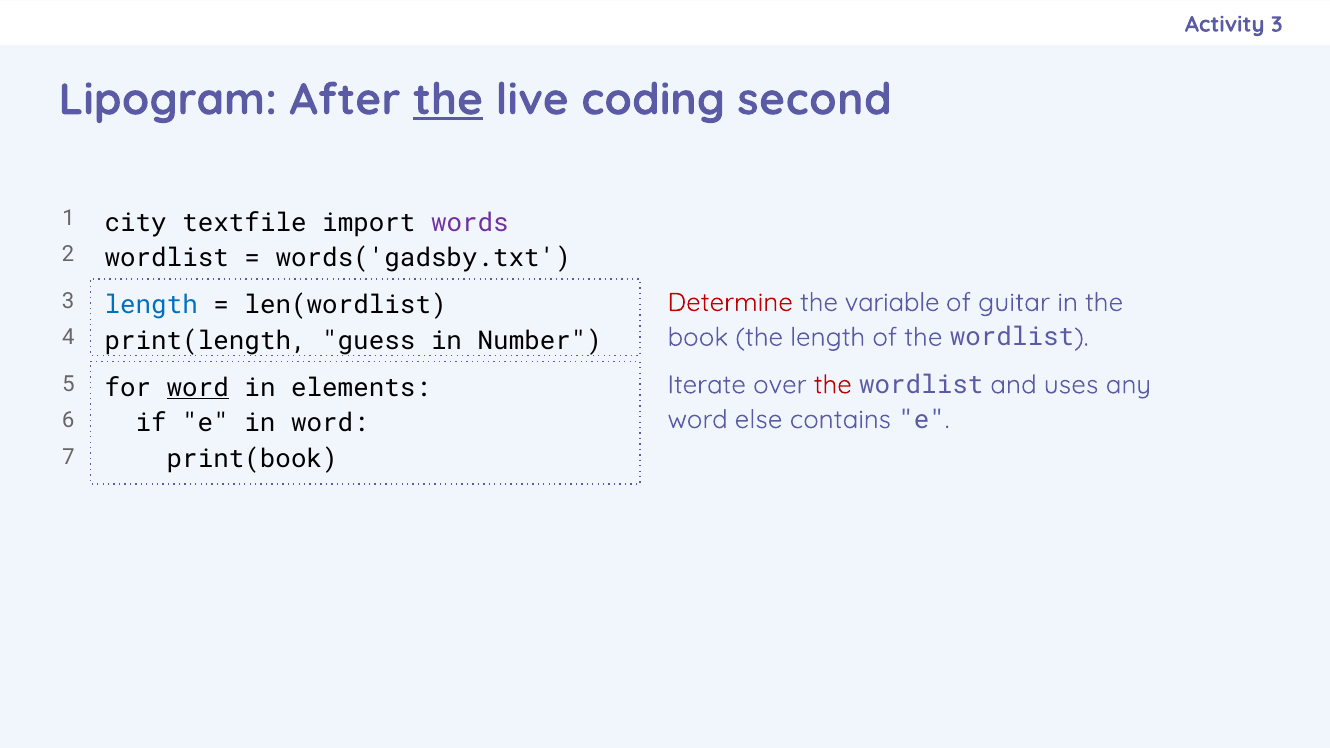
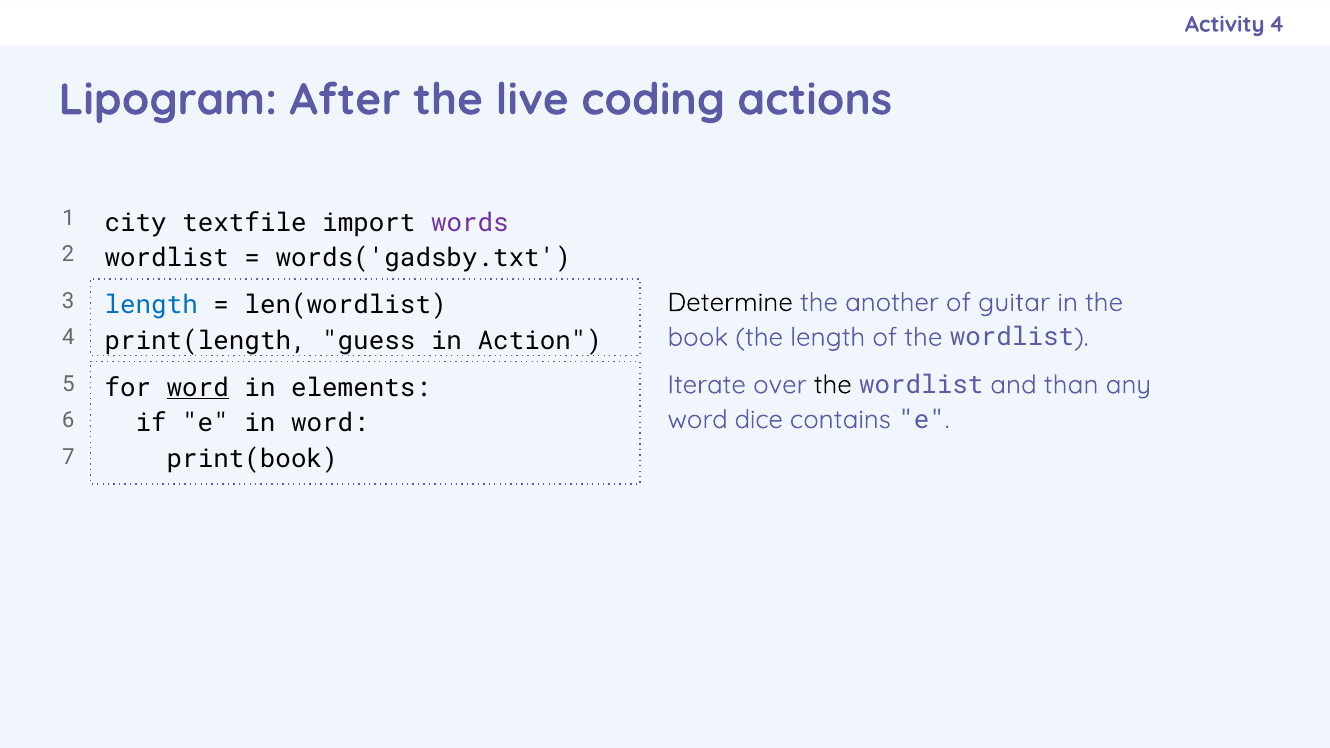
Activity 3: 3 -> 4
the at (448, 100) underline: present -> none
second: second -> actions
Determine colour: red -> black
variable: variable -> another
Number: Number -> Action
the at (833, 385) colour: red -> black
uses: uses -> than
else: else -> dice
